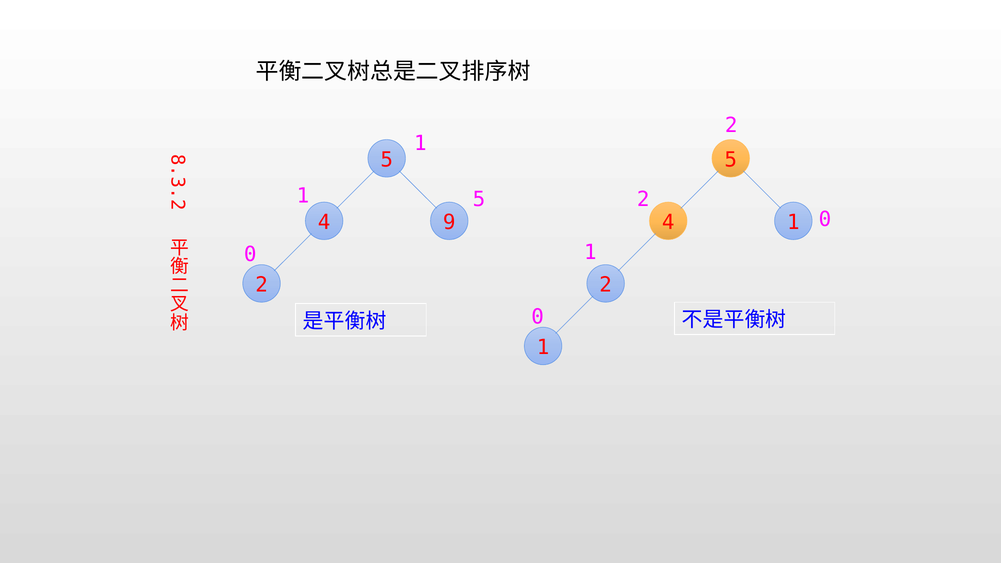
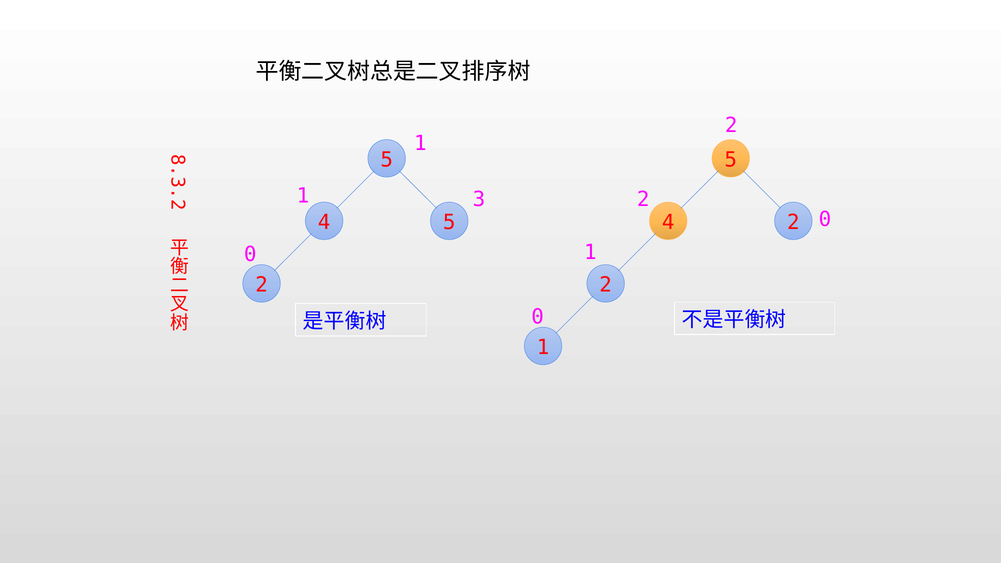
5 at (479, 200): 5 -> 3
4 9: 9 -> 5
4 1: 1 -> 2
